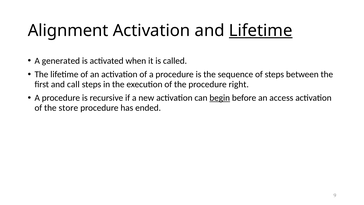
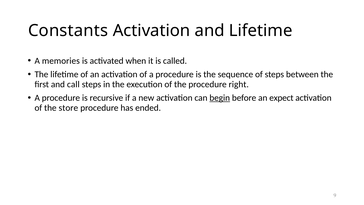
Alignment: Alignment -> Constants
Lifetime at (261, 31) underline: present -> none
generated: generated -> memories
access: access -> expect
